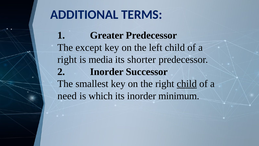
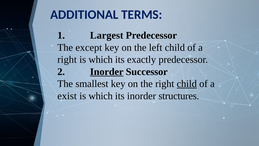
Greater: Greater -> Largest
media at (101, 59): media -> which
shorter: shorter -> exactly
Inorder at (107, 72) underline: none -> present
need: need -> exist
minimum: minimum -> structures
